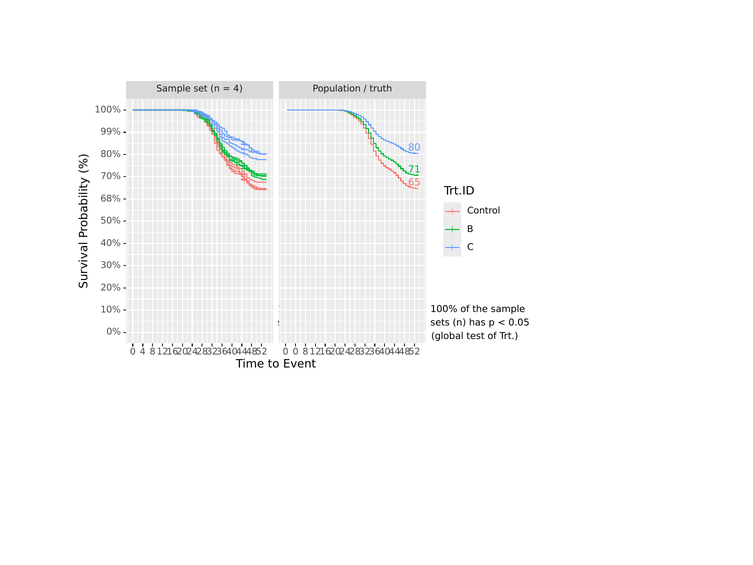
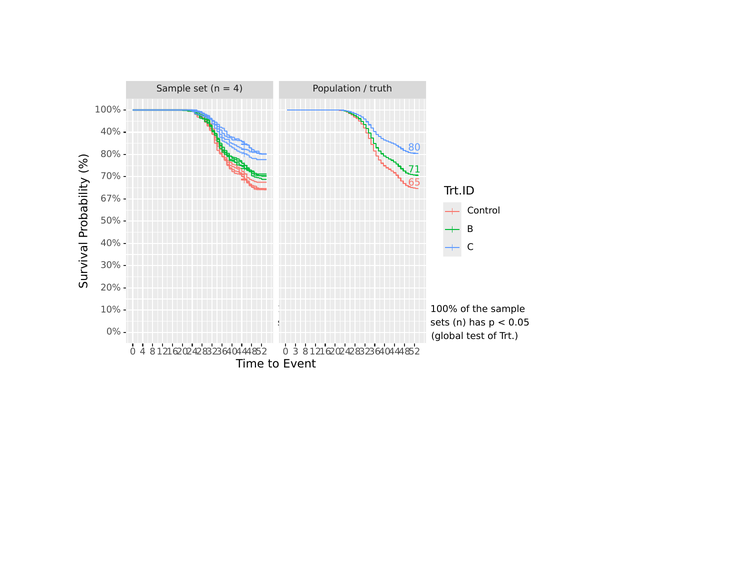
99% at (111, 132): 99% -> 40%
68%: 68% -> 67%
0 0: 0 -> 3
